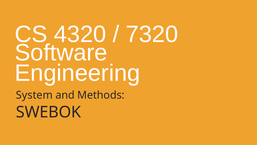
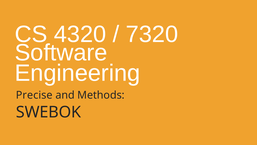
System: System -> Precise
